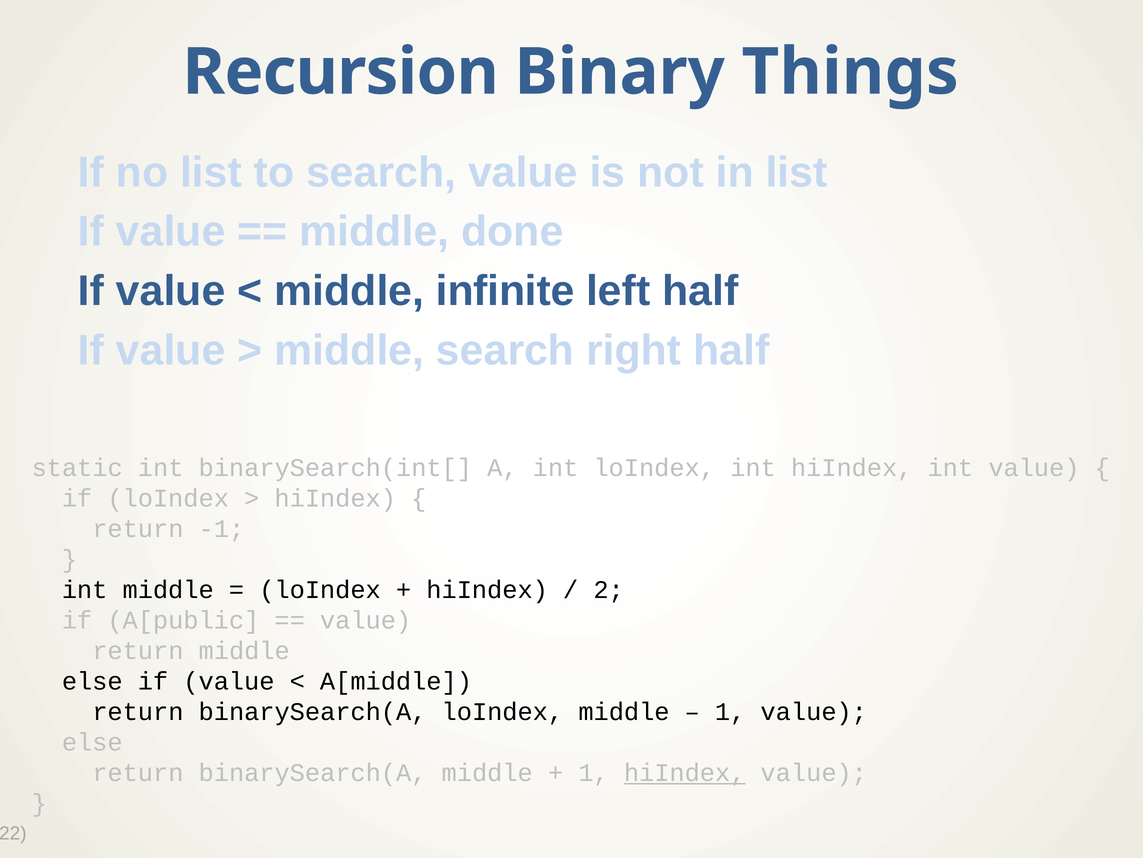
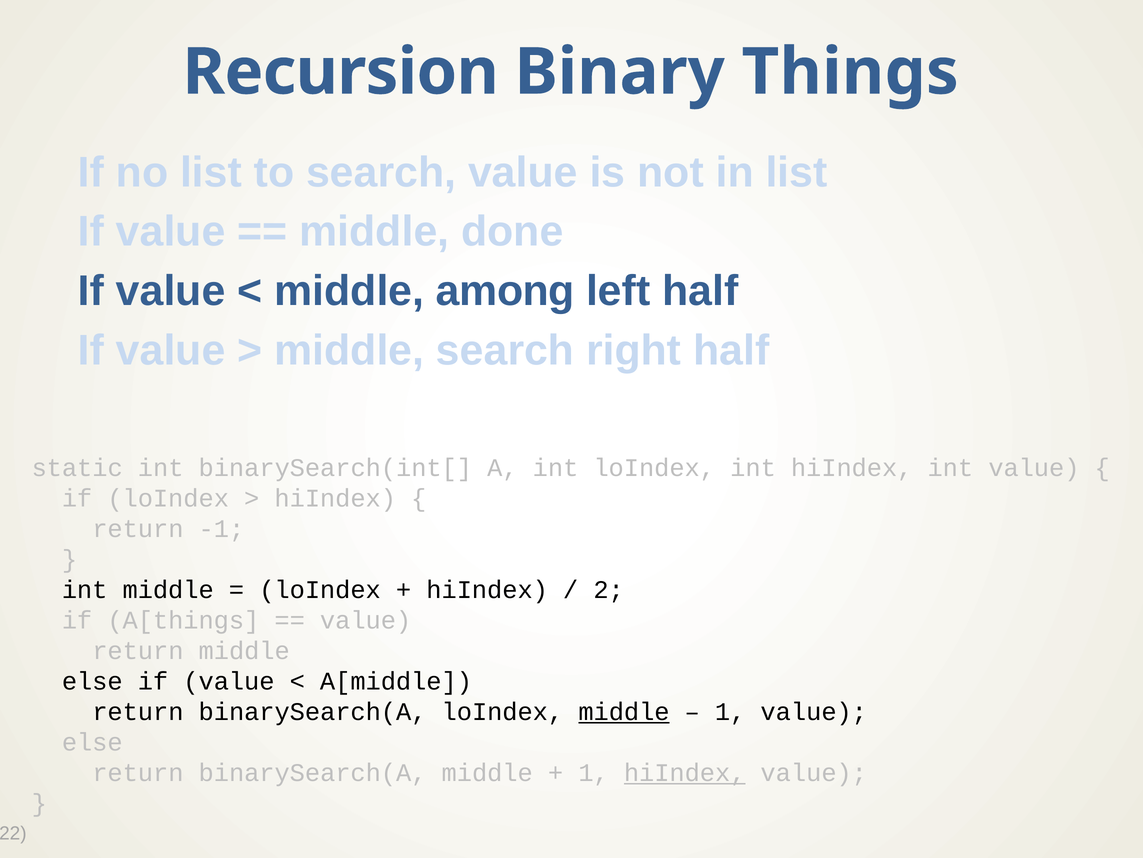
infinite: infinite -> among
A[public: A[public -> A[things
middle at (624, 711) underline: none -> present
